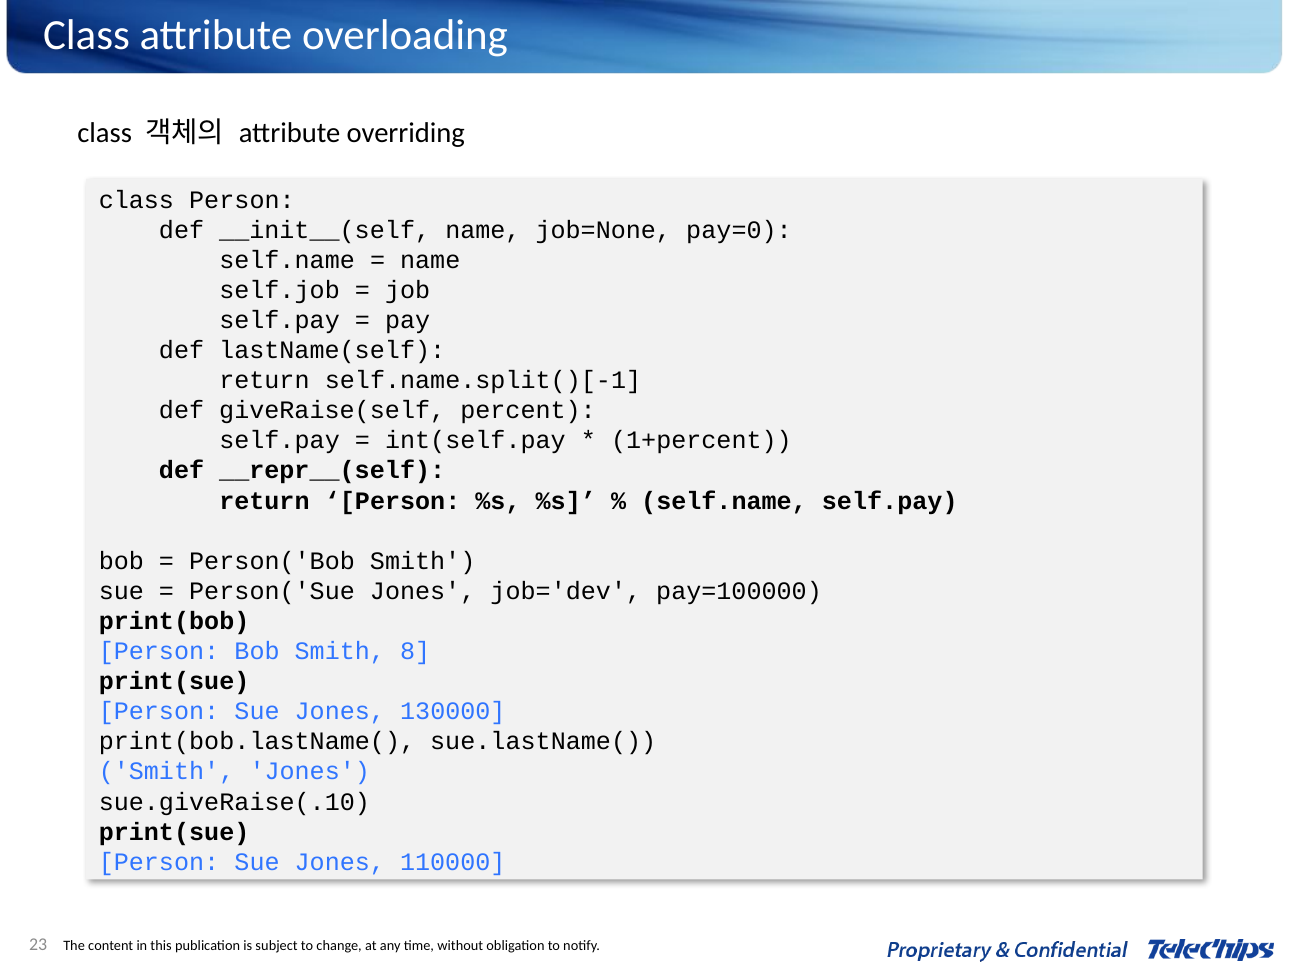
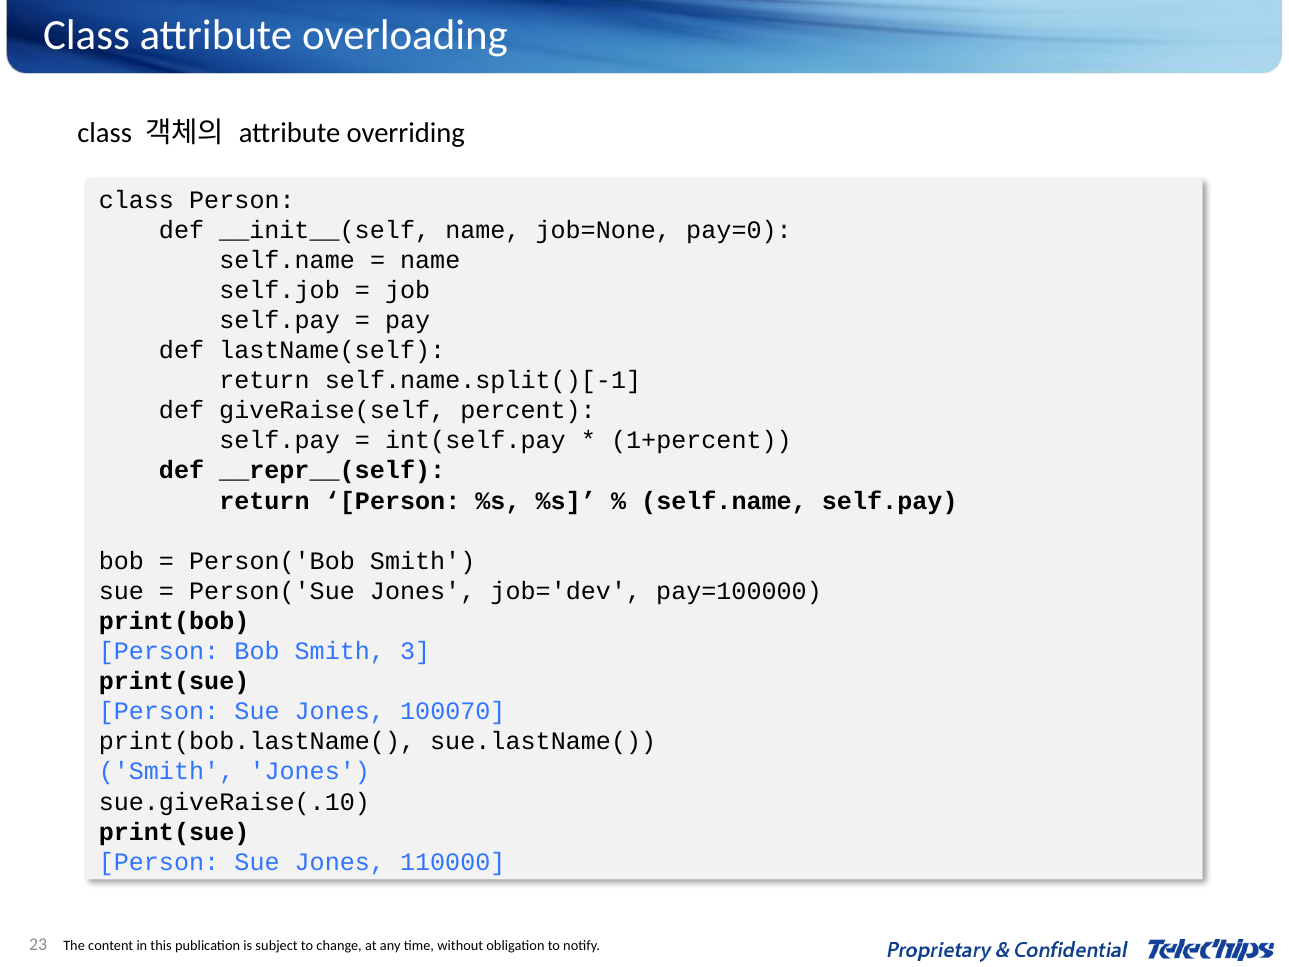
8: 8 -> 3
130000: 130000 -> 100070
